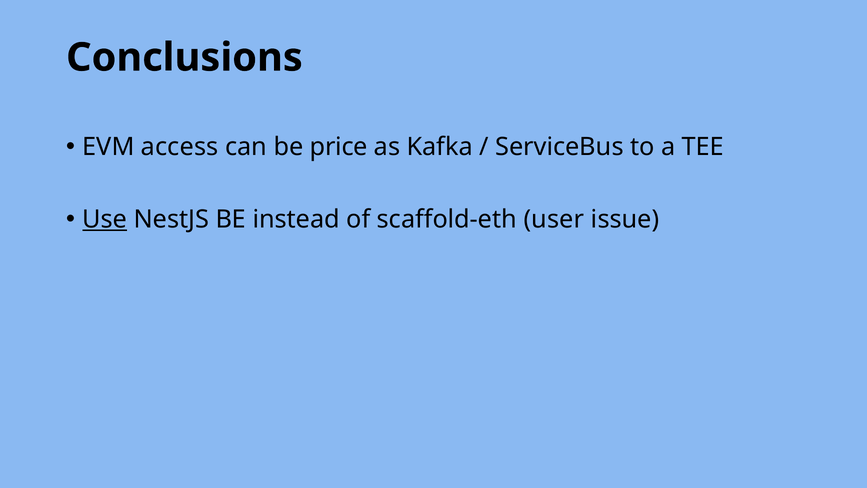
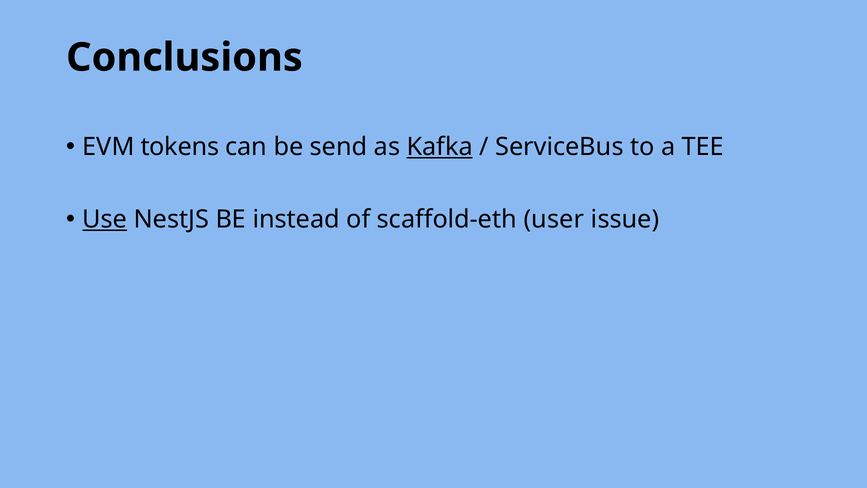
access: access -> tokens
price: price -> send
Kafka underline: none -> present
